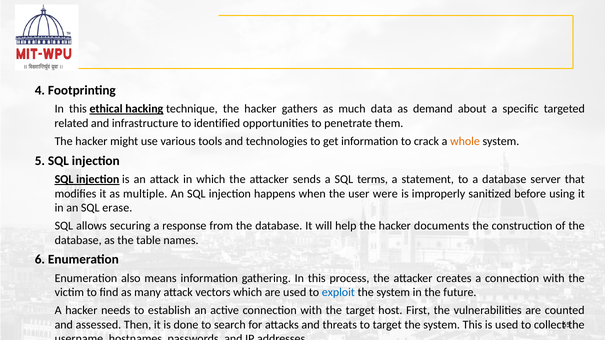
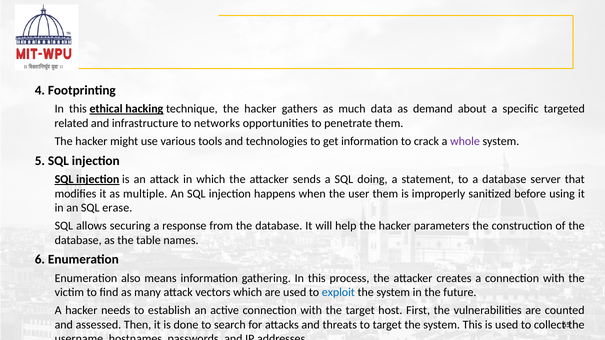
identified: identified -> networks
whole colour: orange -> purple
terms: terms -> doing
user were: were -> them
documents: documents -> parameters
